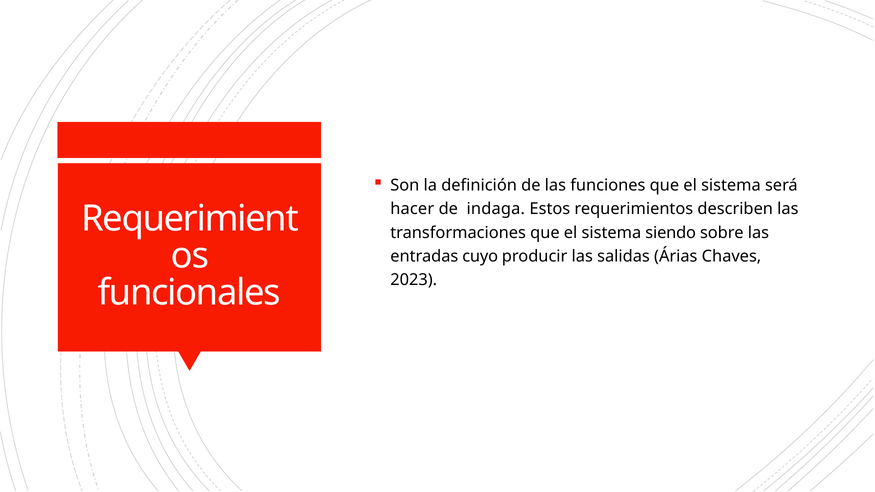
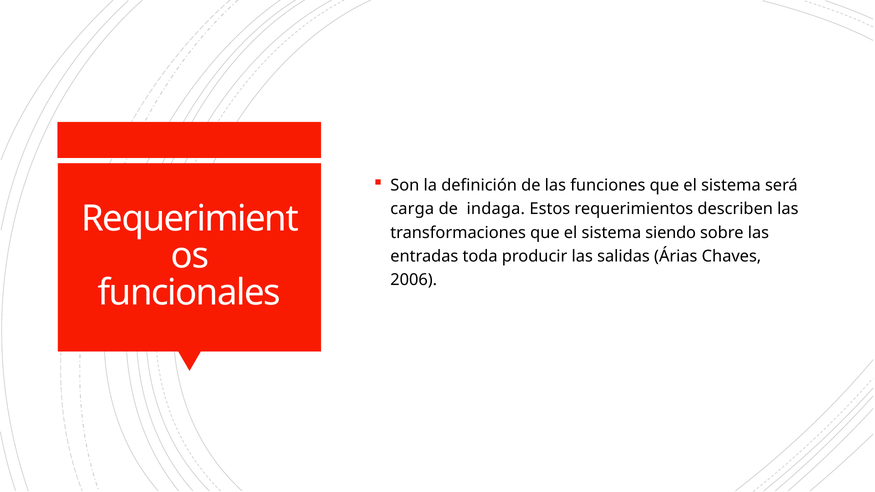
hacer: hacer -> carga
cuyo: cuyo -> toda
2023: 2023 -> 2006
